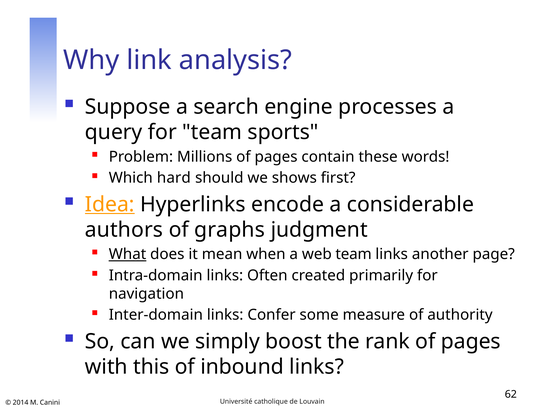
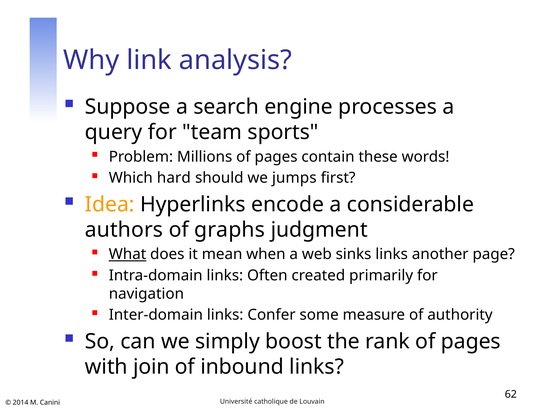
shows: shows -> jumps
Idea underline: present -> none
web team: team -> sinks
this: this -> join
